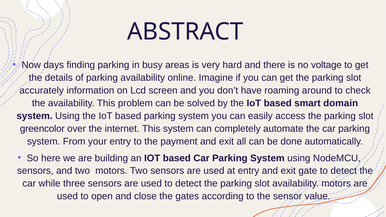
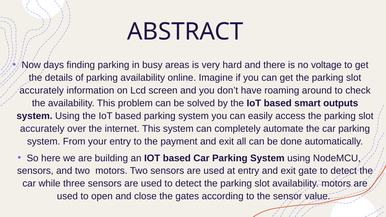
domain: domain -> outputs
greencolor at (42, 129): greencolor -> accurately
